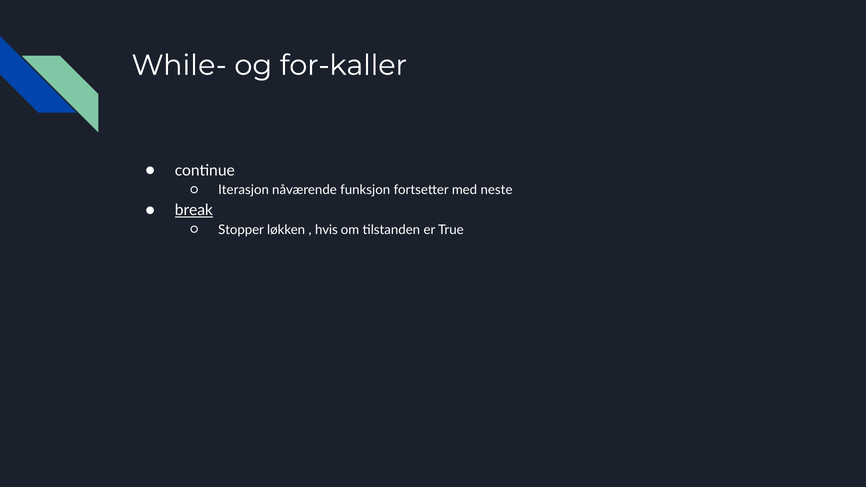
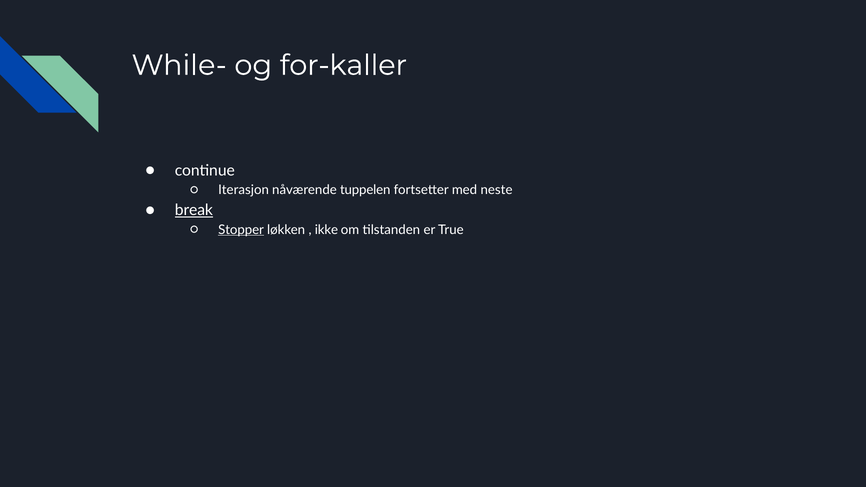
funksjon: funksjon -> tuppelen
Stopper underline: none -> present
hvis: hvis -> ikke
